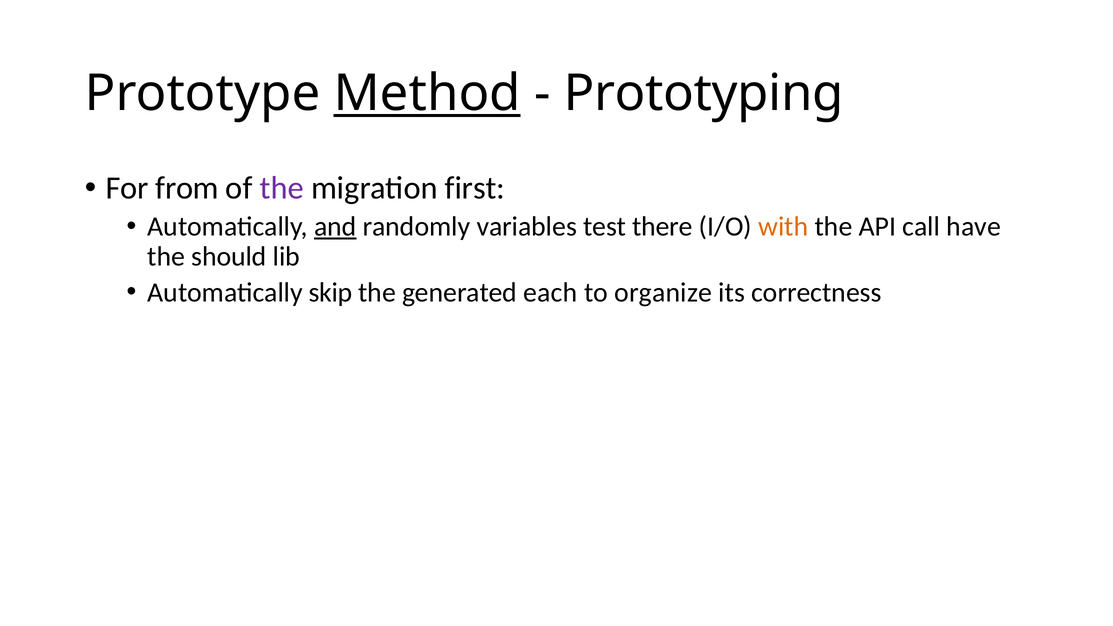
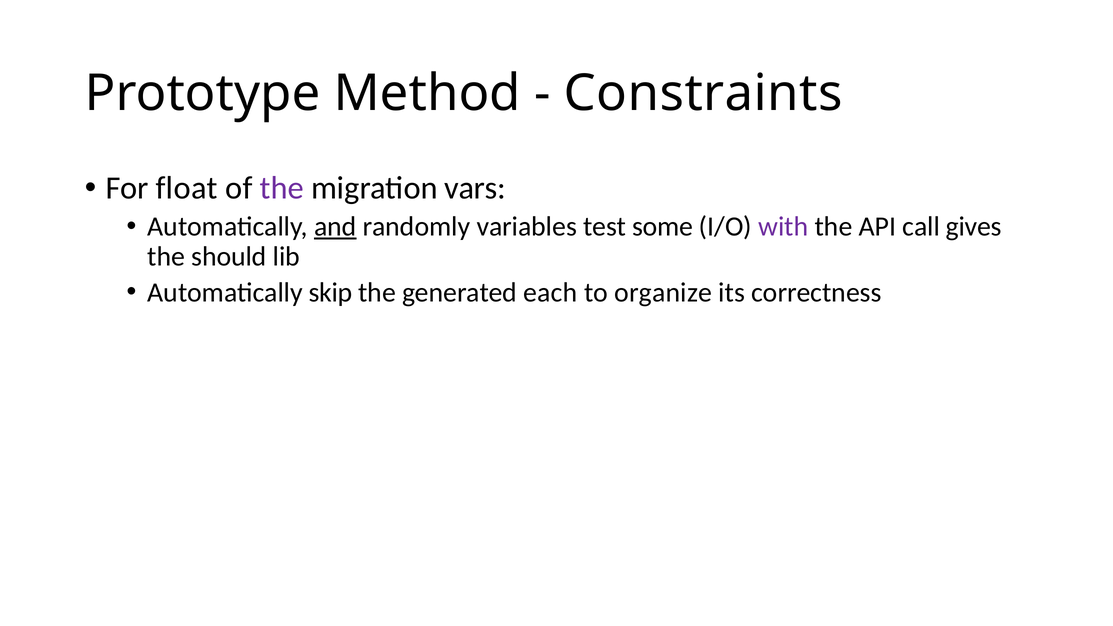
Method underline: present -> none
Prototyping: Prototyping -> Constraints
from: from -> float
first: first -> vars
there: there -> some
with colour: orange -> purple
have: have -> gives
